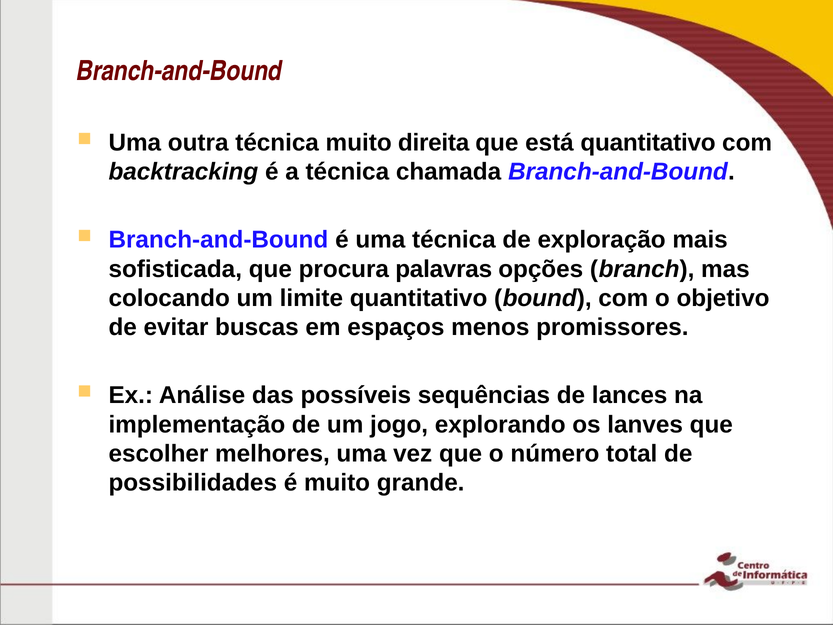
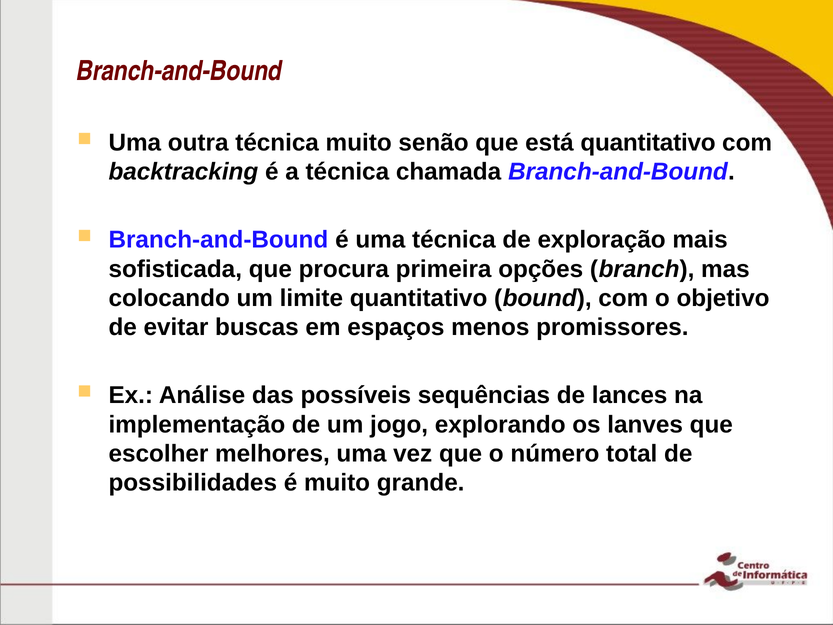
direita: direita -> senão
palavras: palavras -> primeira
